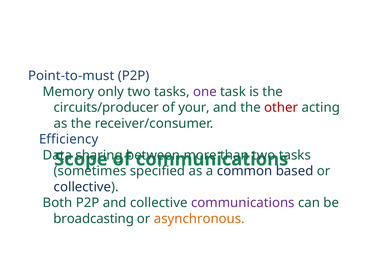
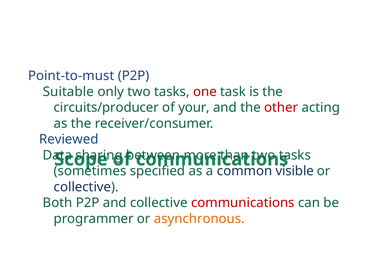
Memory: Memory -> Suitable
one colour: purple -> red
Efficiency: Efficiency -> Reviewed
based: based -> visible
communications at (243, 203) colour: purple -> red
broadcasting: broadcasting -> programmer
